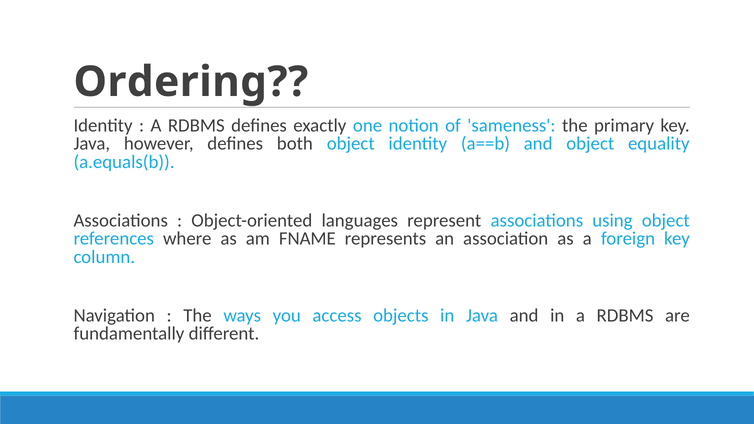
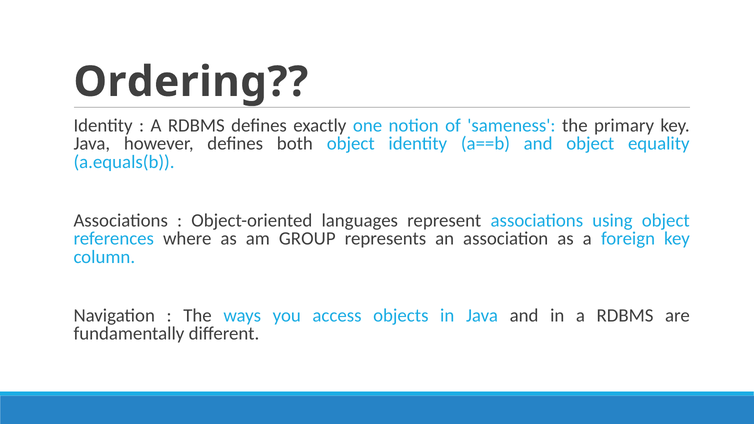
FNAME: FNAME -> GROUP
